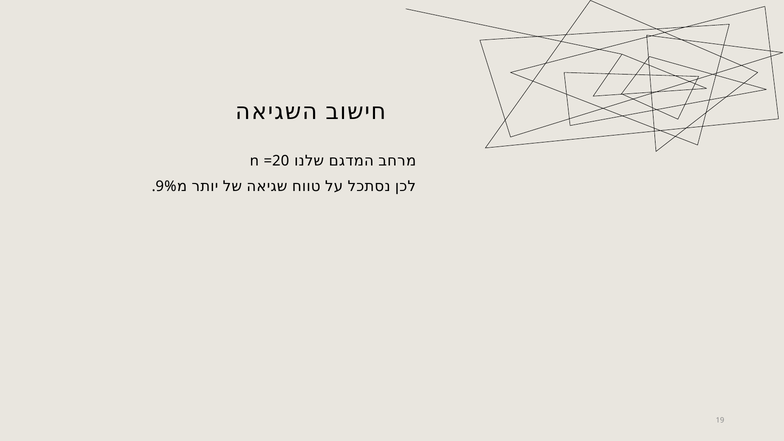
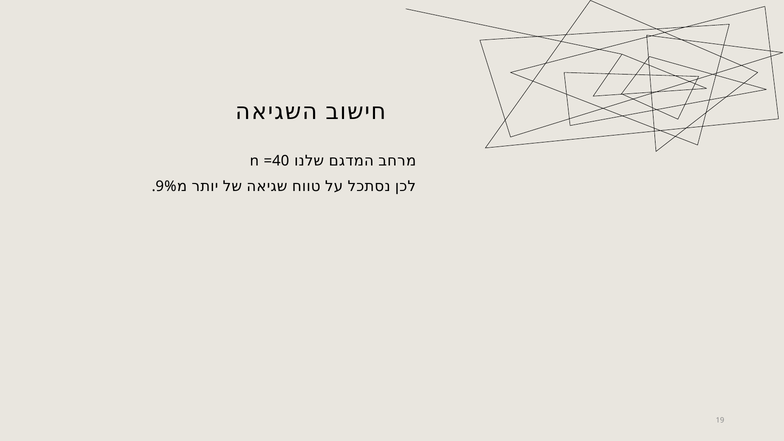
=20: =20 -> =40
